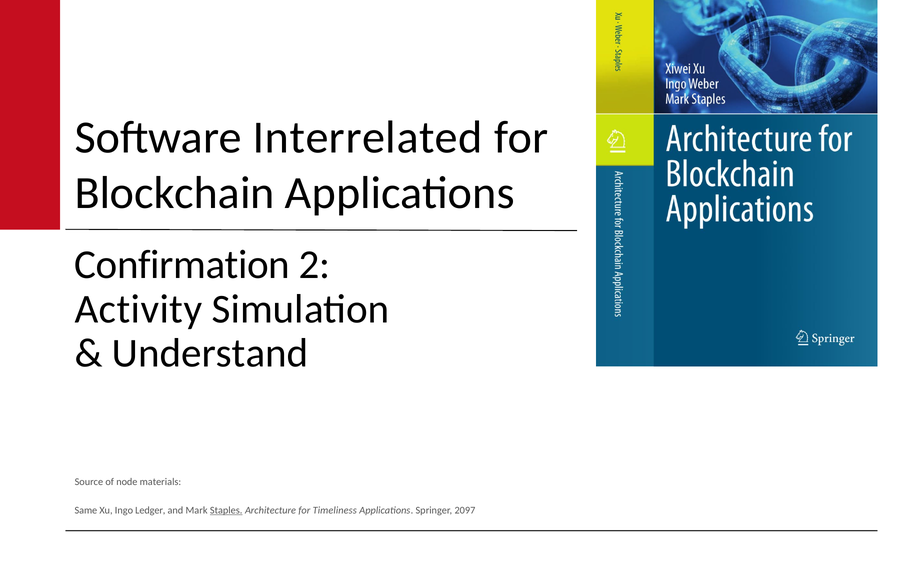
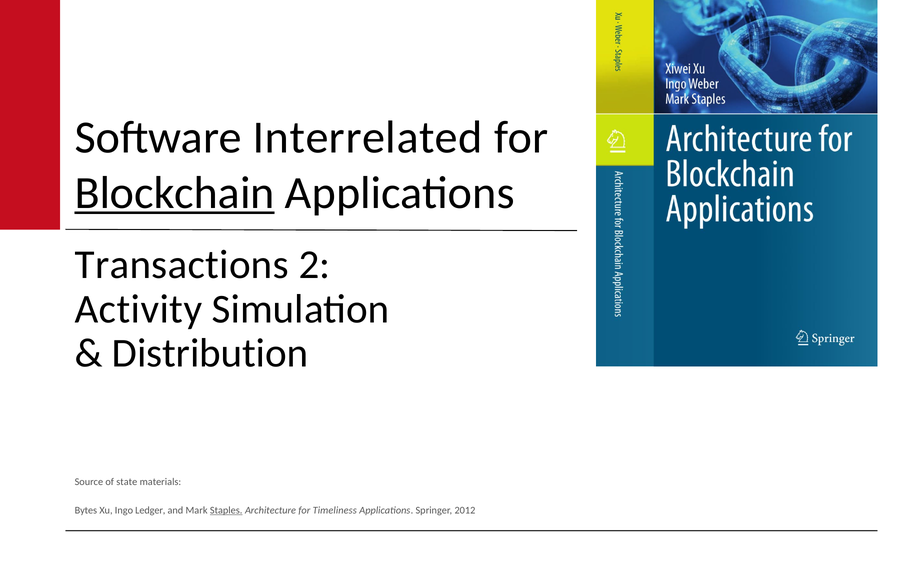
Blockchain underline: none -> present
Confirmation: Confirmation -> Transactions
Understand: Understand -> Distribution
node: node -> state
Same: Same -> Bytes
2097: 2097 -> 2012
